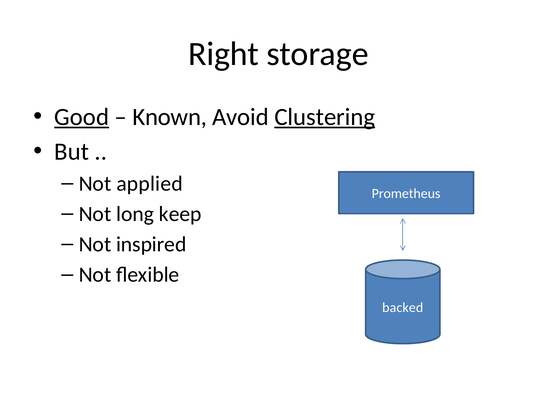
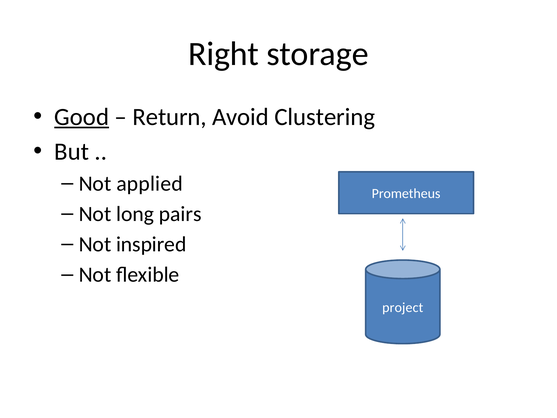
Known: Known -> Return
Clustering underline: present -> none
keep: keep -> pairs
backed: backed -> project
